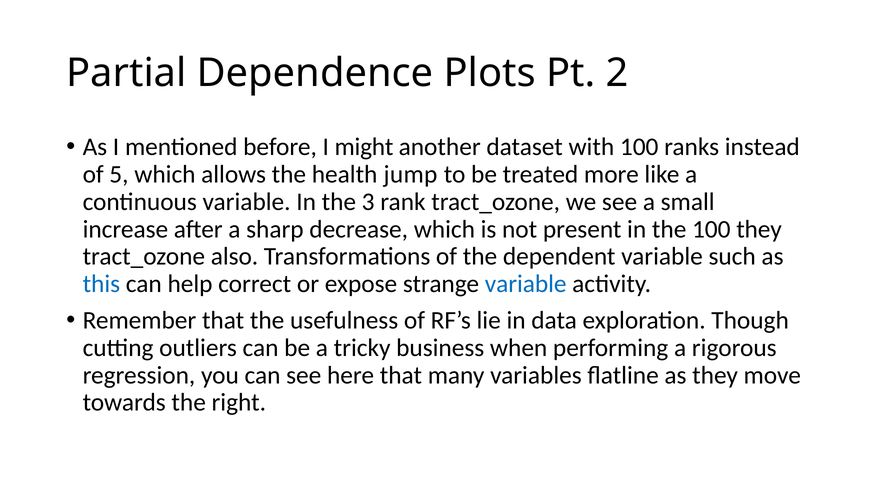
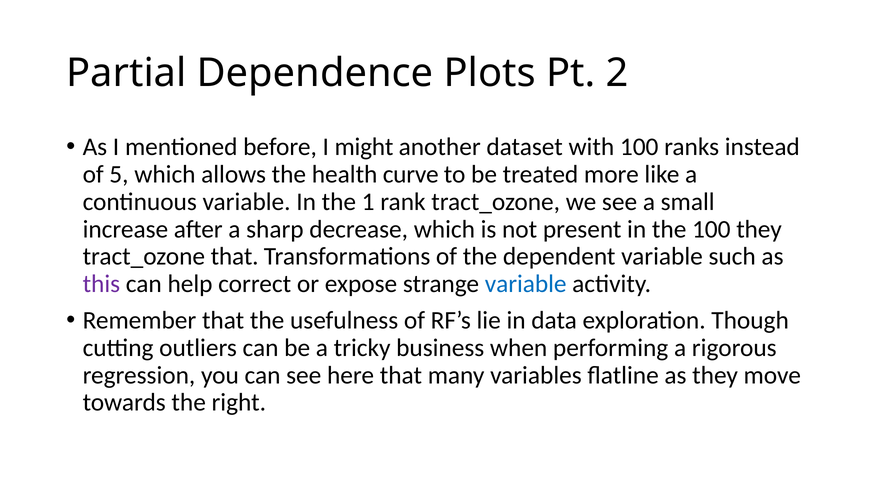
jump: jump -> curve
3: 3 -> 1
tract_ozone also: also -> that
this colour: blue -> purple
